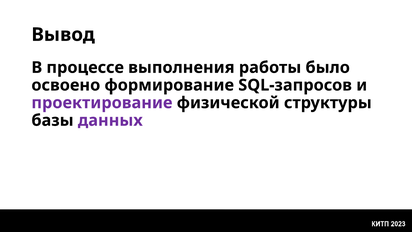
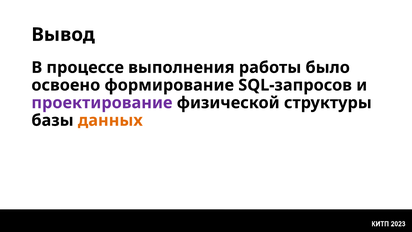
данных colour: purple -> orange
